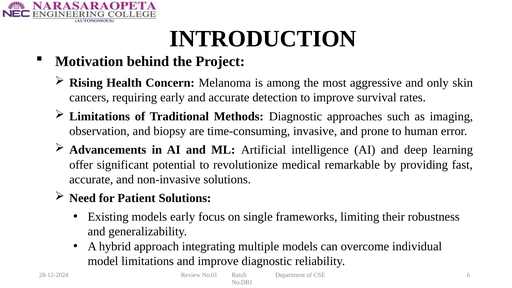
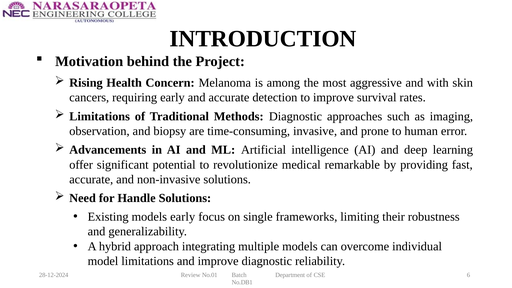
only: only -> with
Patient: Patient -> Handle
